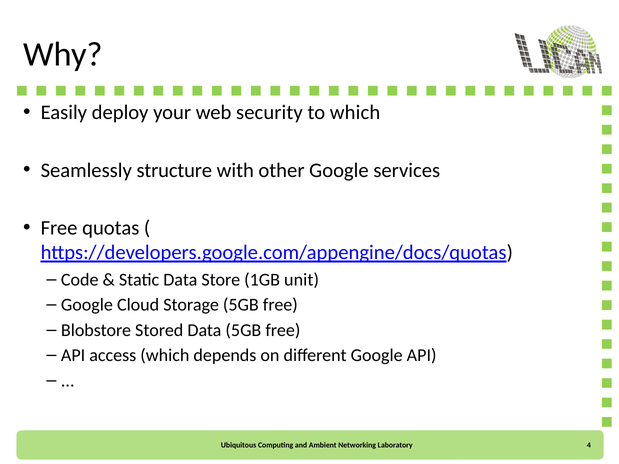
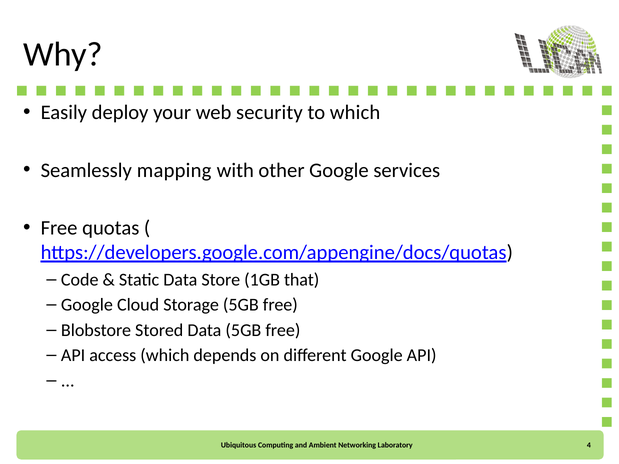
structure: structure -> mapping
unit: unit -> that
